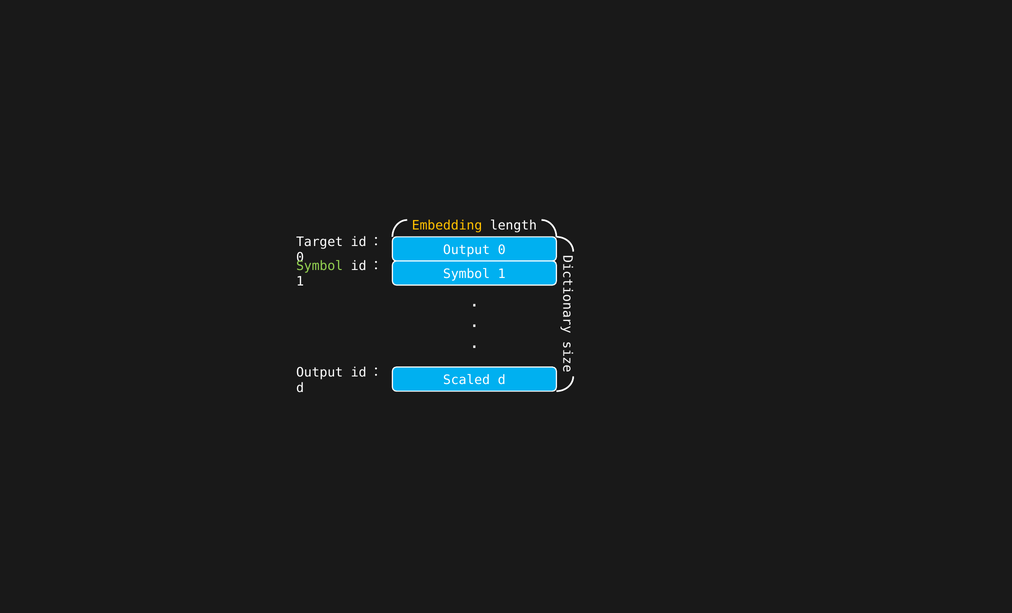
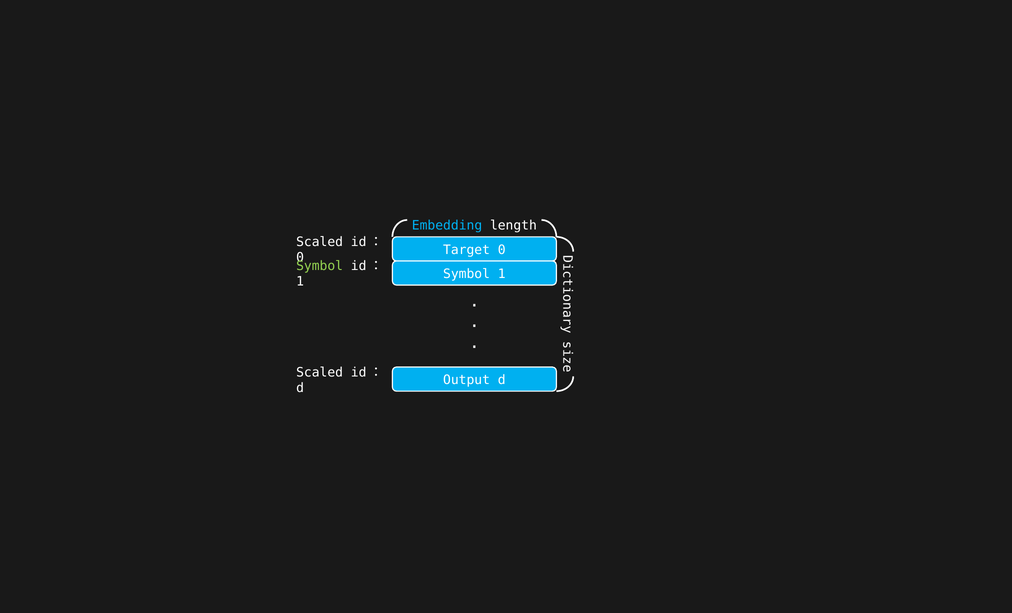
Embedding colour: yellow -> light blue
Target at (320, 242): Target -> Scaled
Output at (467, 250): Output -> Target
Output at (320, 372): Output -> Scaled
Scaled: Scaled -> Output
